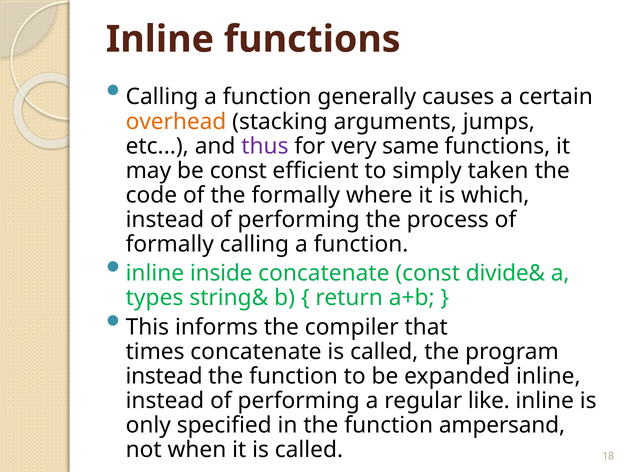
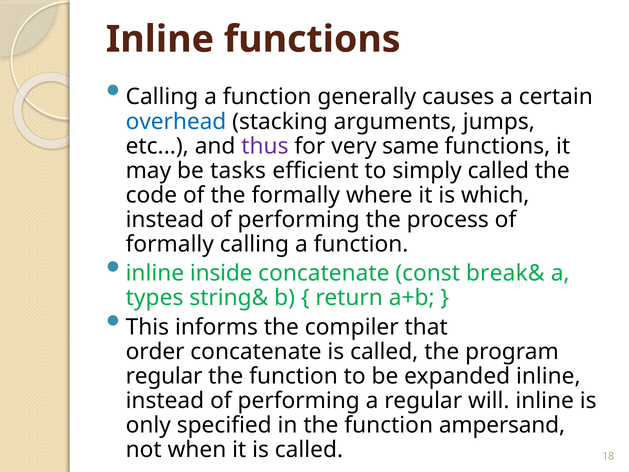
overhead colour: orange -> blue
be const: const -> tasks
simply taken: taken -> called
divide&: divide& -> break&
times: times -> order
instead at (164, 376): instead -> regular
like: like -> will
